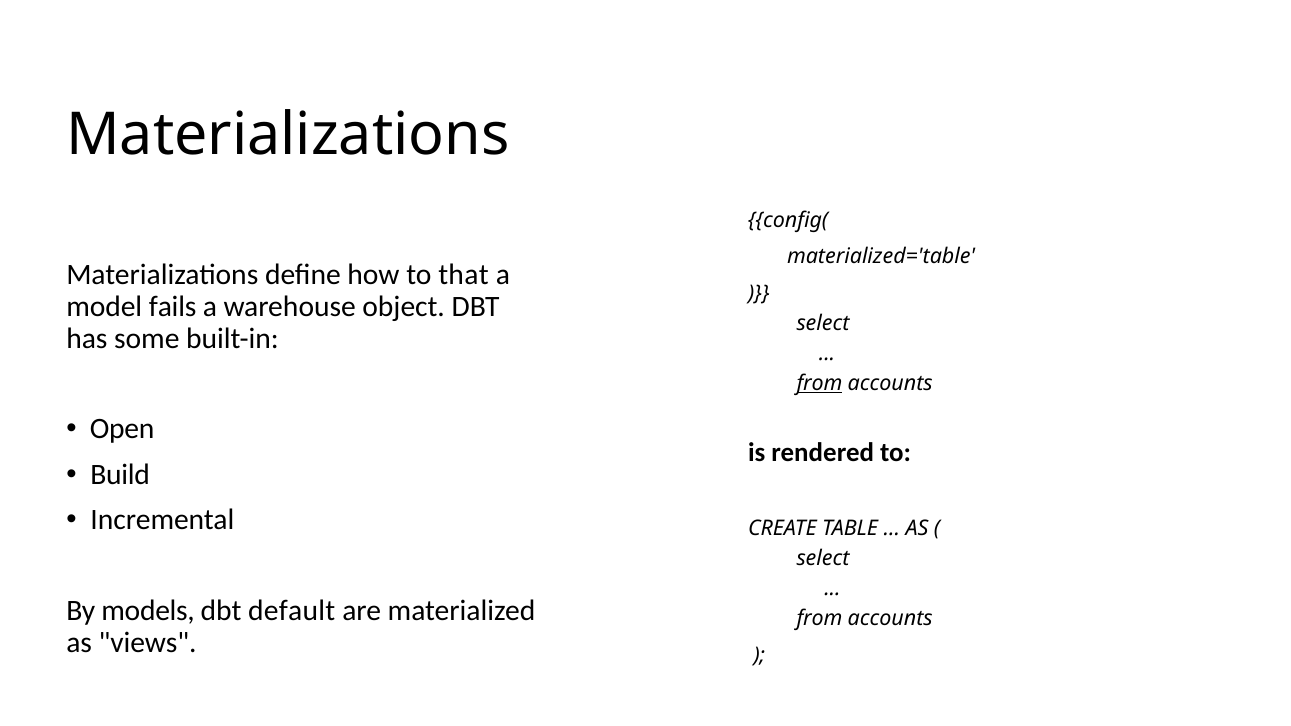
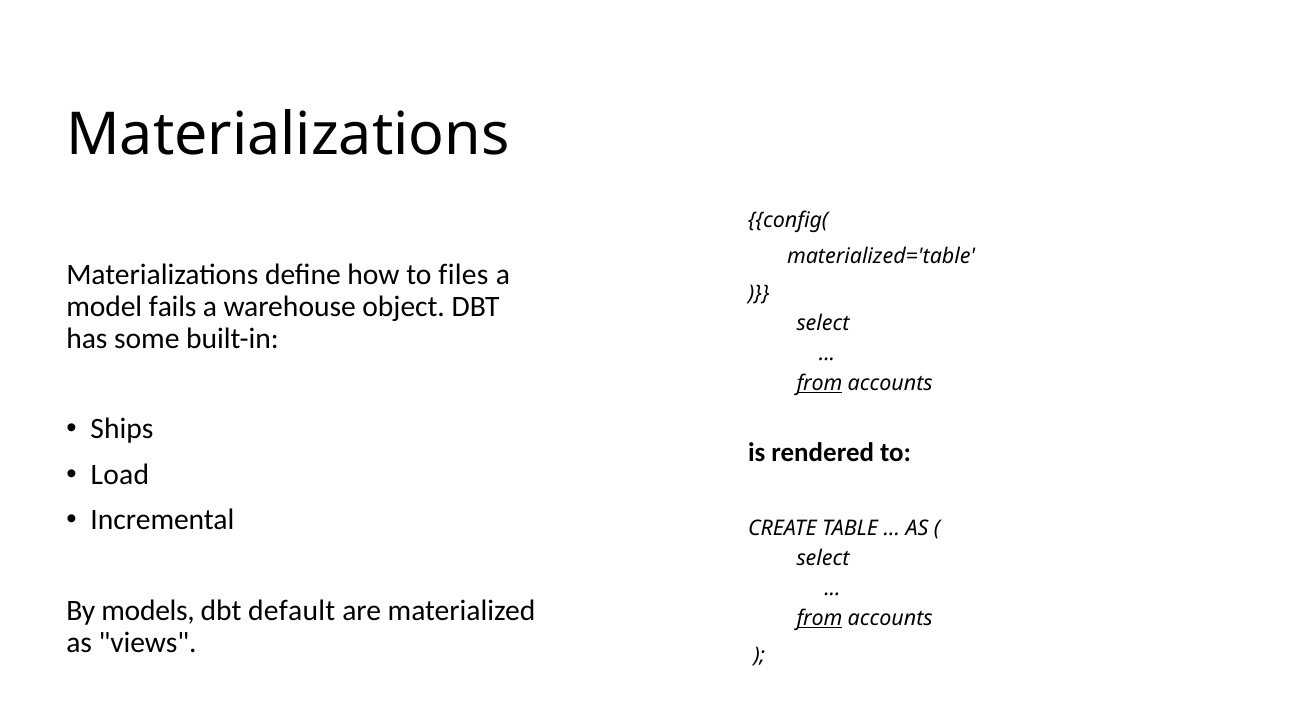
that: that -> files
Open: Open -> Ships
Build: Build -> Load
from at (819, 619) underline: none -> present
